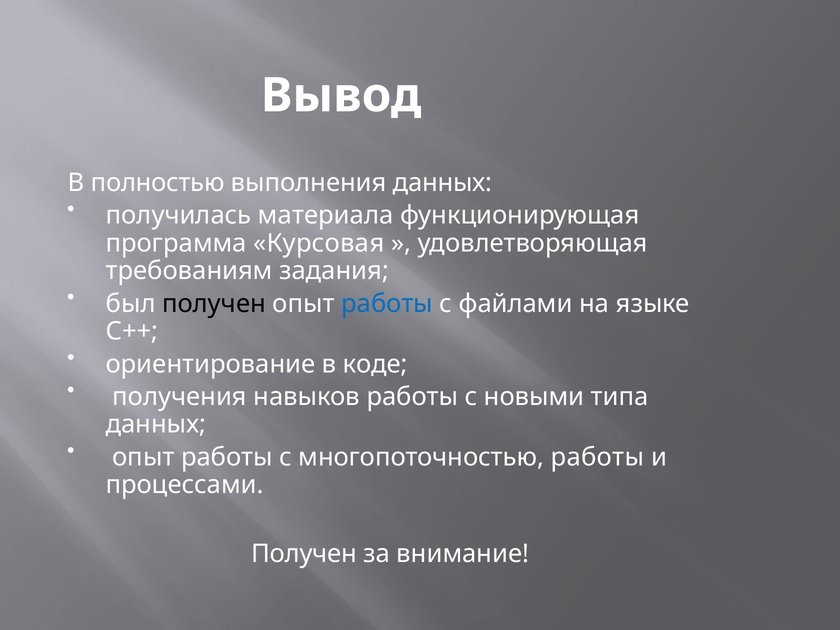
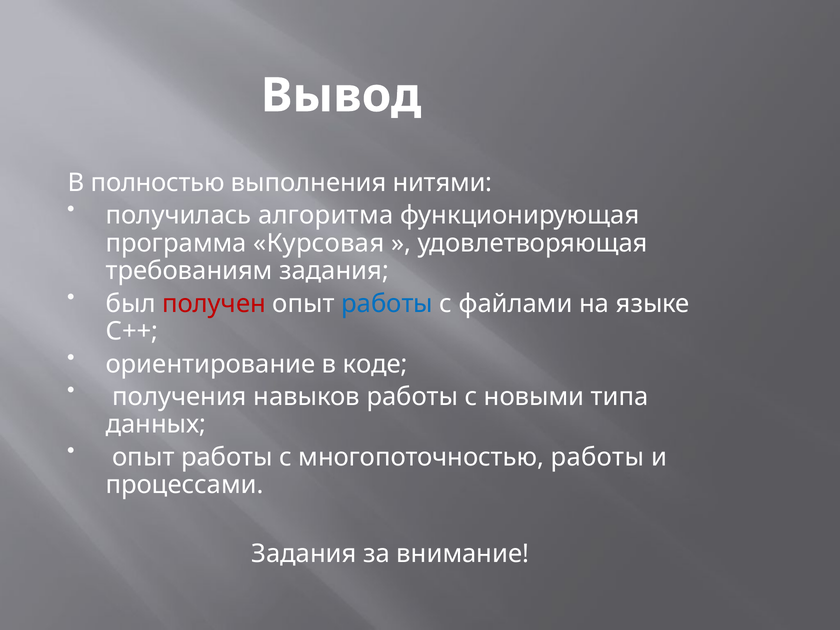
выполнения данных: данных -> нитями
материала: материала -> алгоритма
получен at (214, 304) colour: black -> red
Получен at (304, 554): Получен -> Задания
